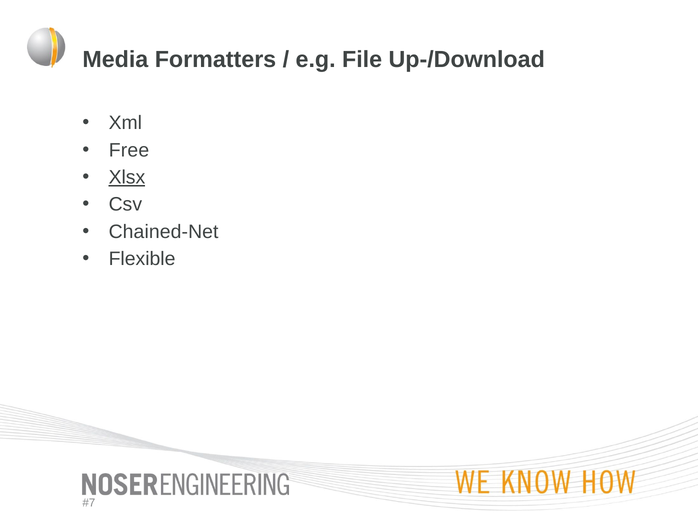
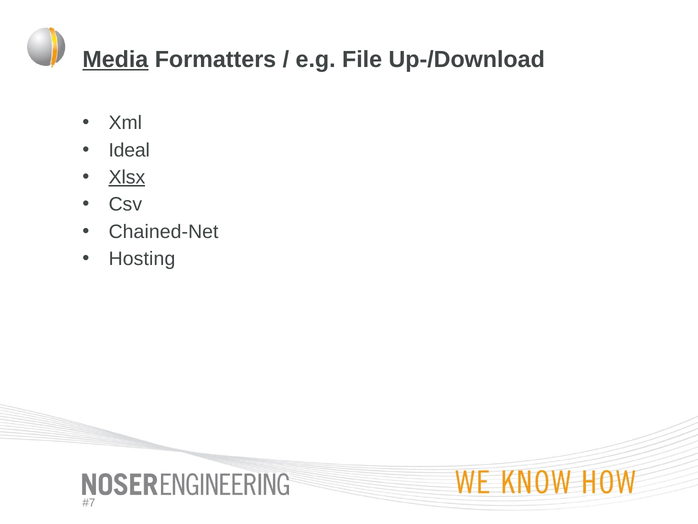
Media underline: none -> present
Free: Free -> Ideal
Flexible: Flexible -> Hosting
